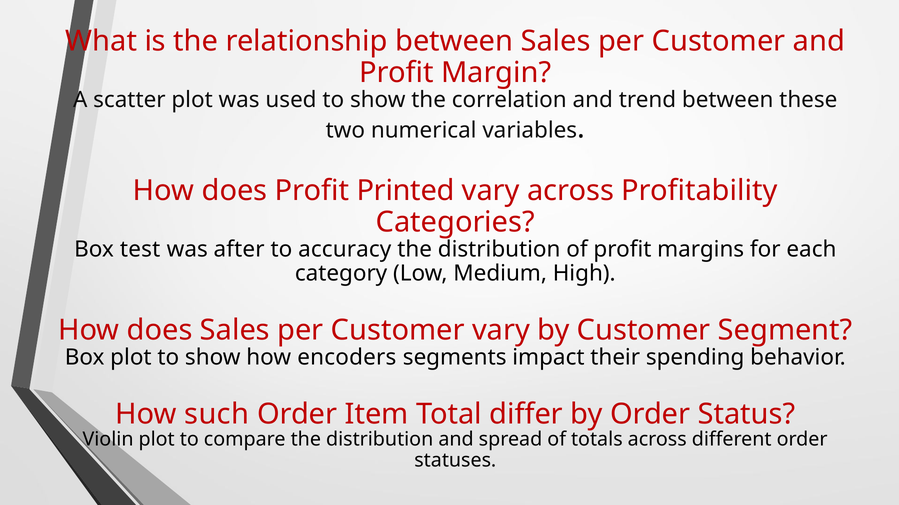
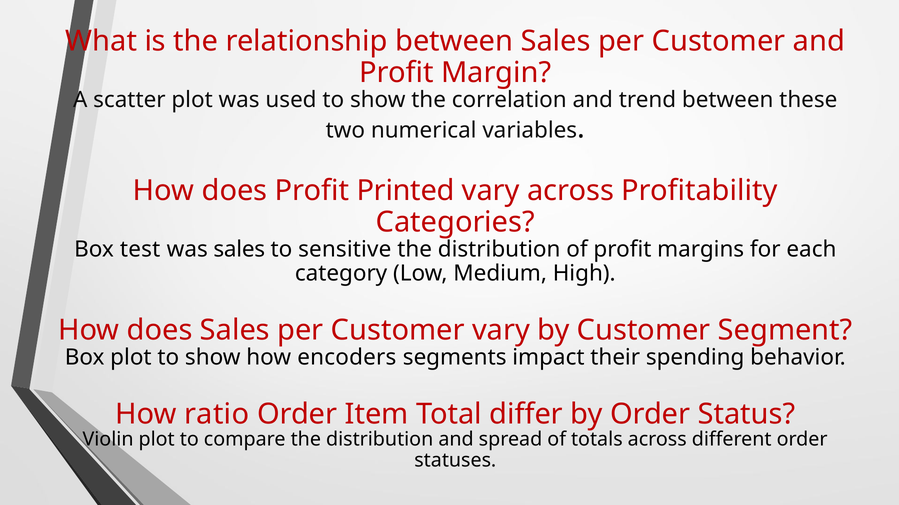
was after: after -> sales
accuracy: accuracy -> sensitive
such: such -> ratio
